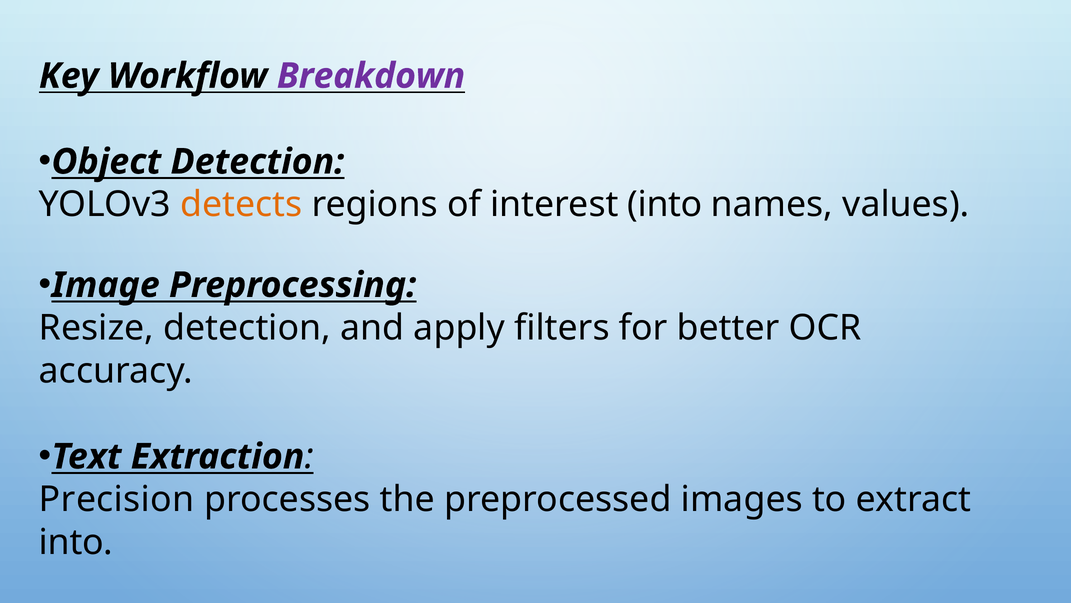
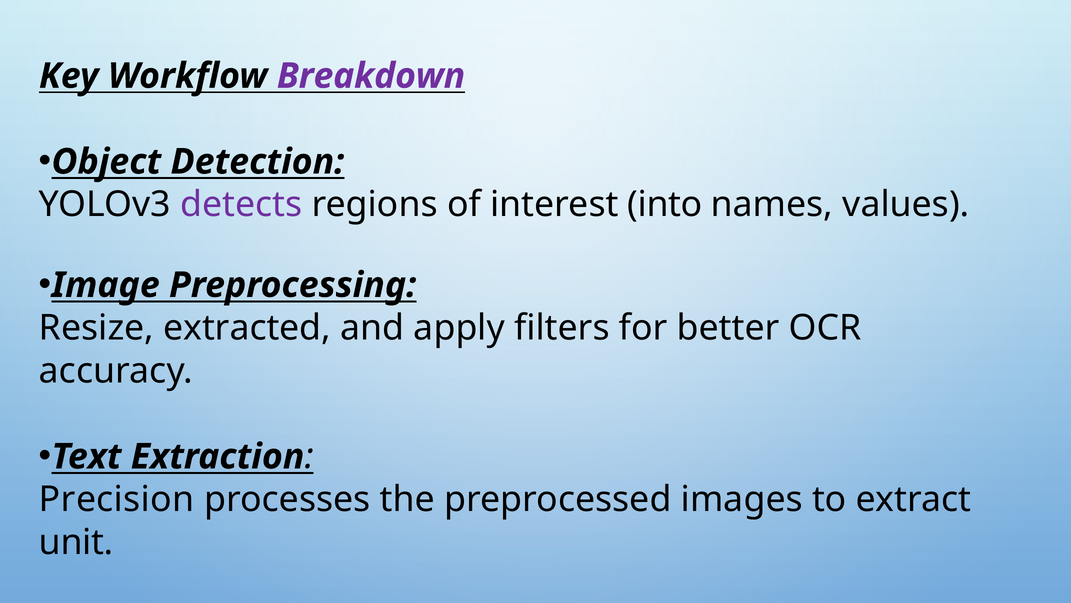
detects colour: orange -> purple
Resize detection: detection -> extracted
into at (76, 542): into -> unit
